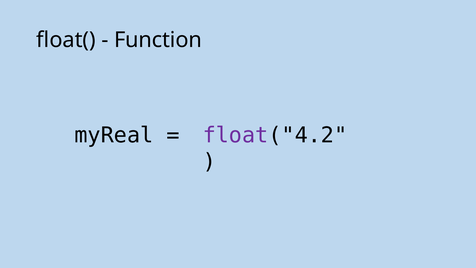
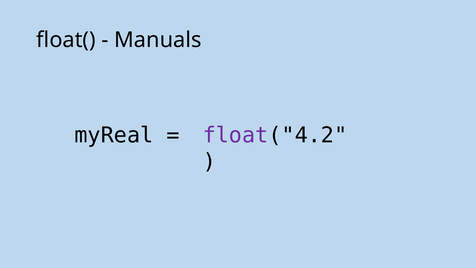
Function: Function -> Manuals
